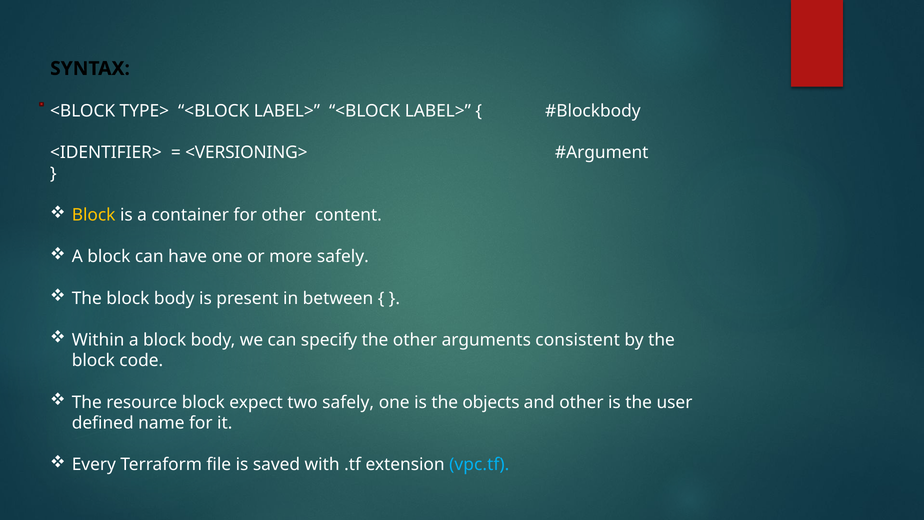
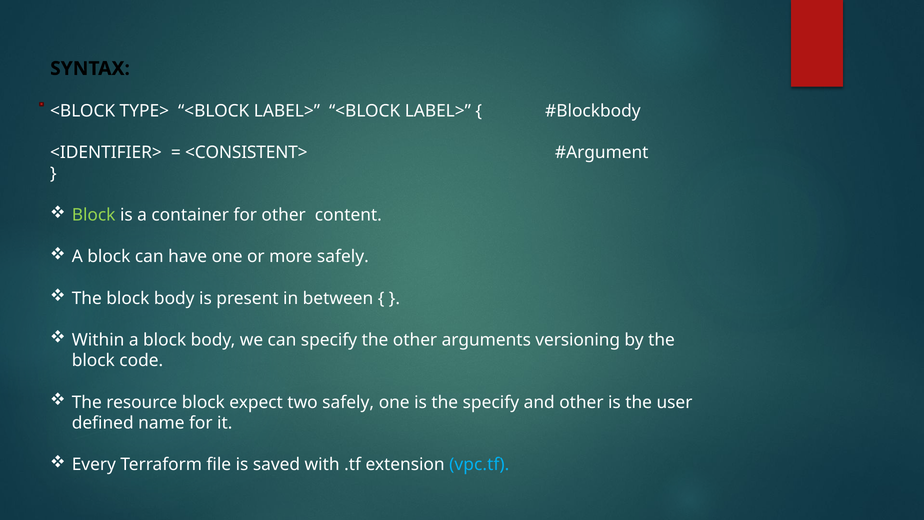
<VERSIONING>: <VERSIONING> -> <CONSISTENT>
Block at (94, 215) colour: yellow -> light green
consistent: consistent -> versioning
the objects: objects -> specify
